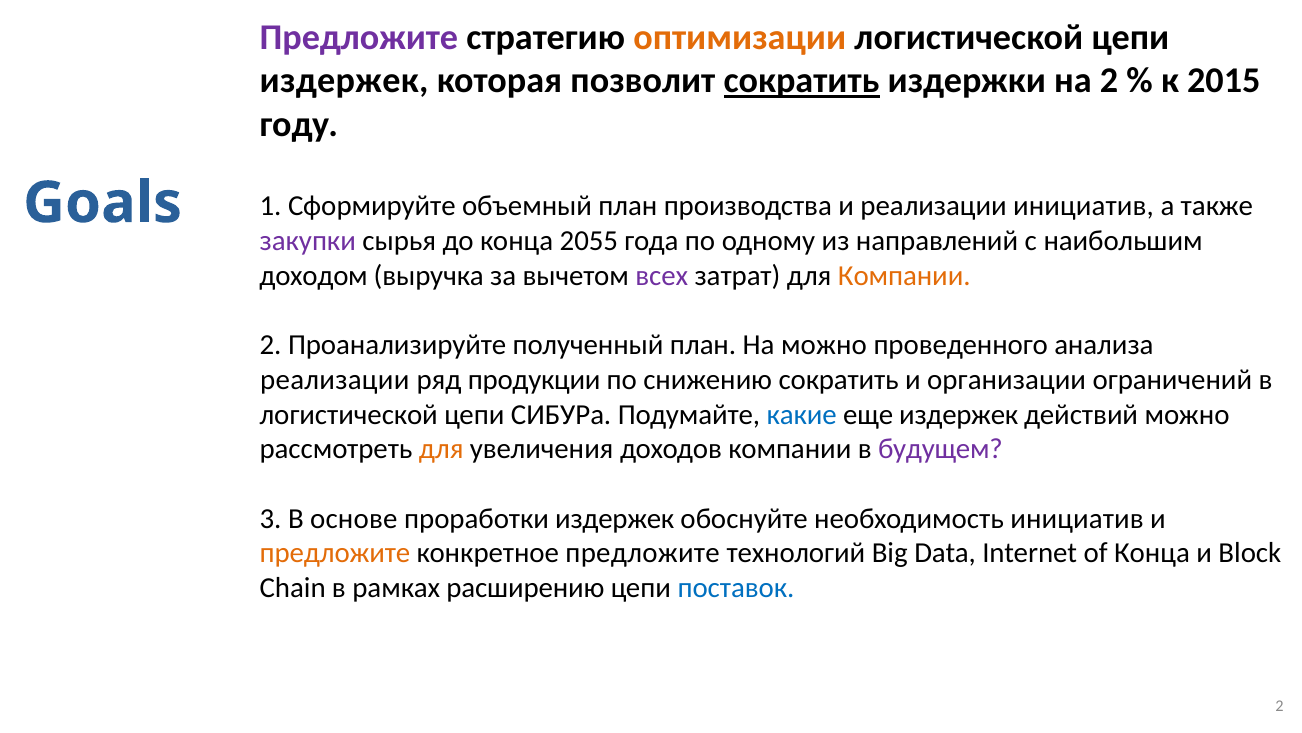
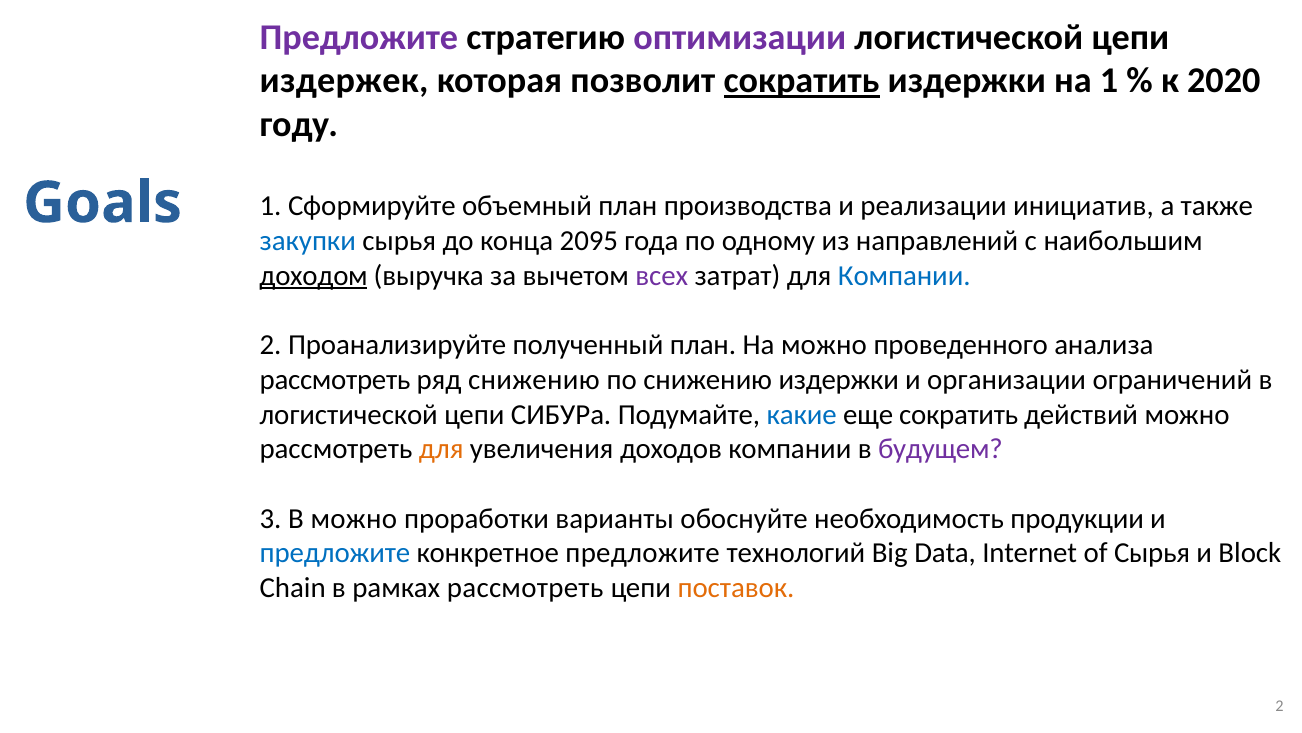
оптимизации colour: orange -> purple
на 2: 2 -> 1
2015: 2015 -> 2020
закупки colour: purple -> blue
2055: 2055 -> 2095
доходом underline: none -> present
Компании at (904, 276) colour: orange -> blue
реализации at (335, 379): реализации -> рассмотреть
ряд продукции: продукции -> снижению
снижению сократить: сократить -> издержки
еще издержек: издержек -> сократить
В основе: основе -> можно
проработки издержек: издержек -> варианты
необходимость инициатив: инициатив -> продукции
предложите at (335, 553) colour: orange -> blue
of Конца: Конца -> Сырья
рамках расширению: расширению -> рассмотреть
поставок colour: blue -> orange
